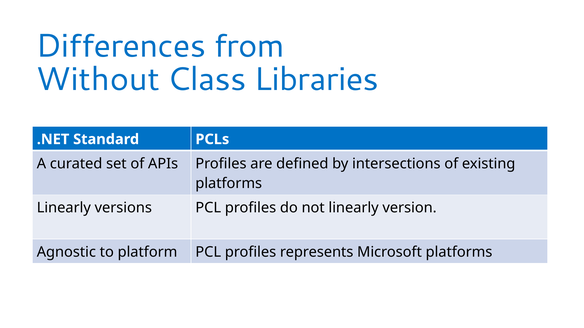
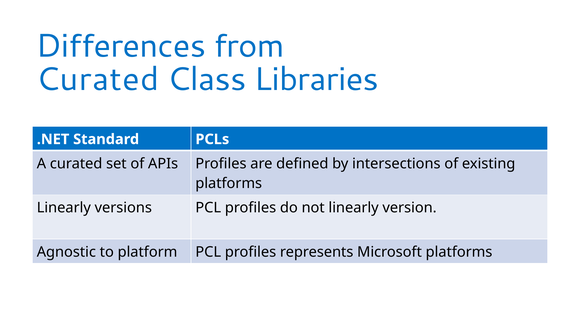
Without at (98, 80): Without -> Curated
